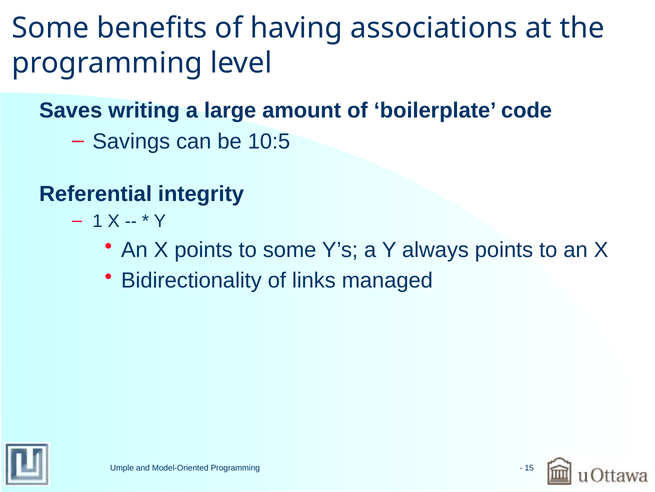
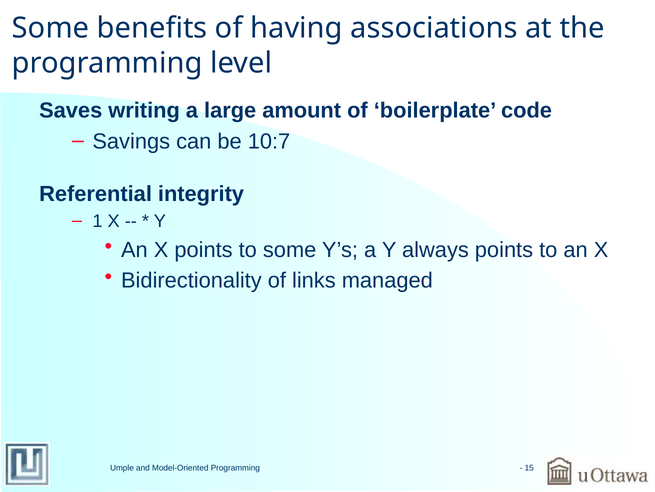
10:5: 10:5 -> 10:7
